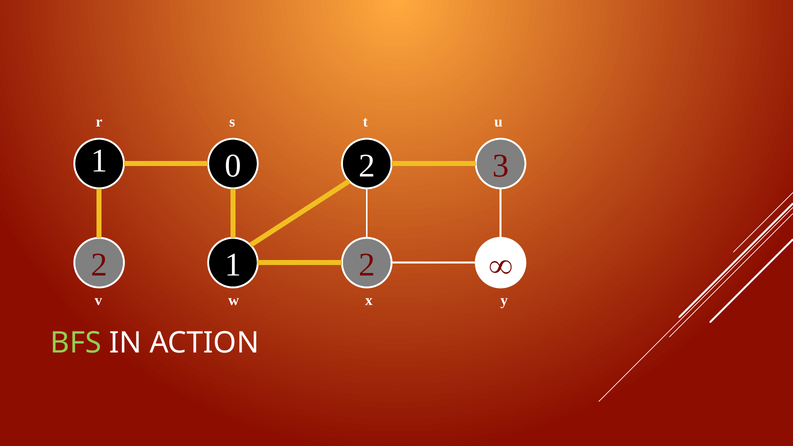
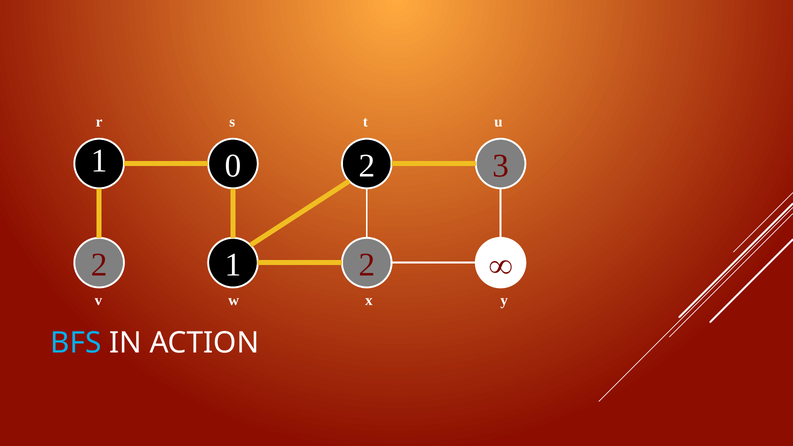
BFS colour: light green -> light blue
